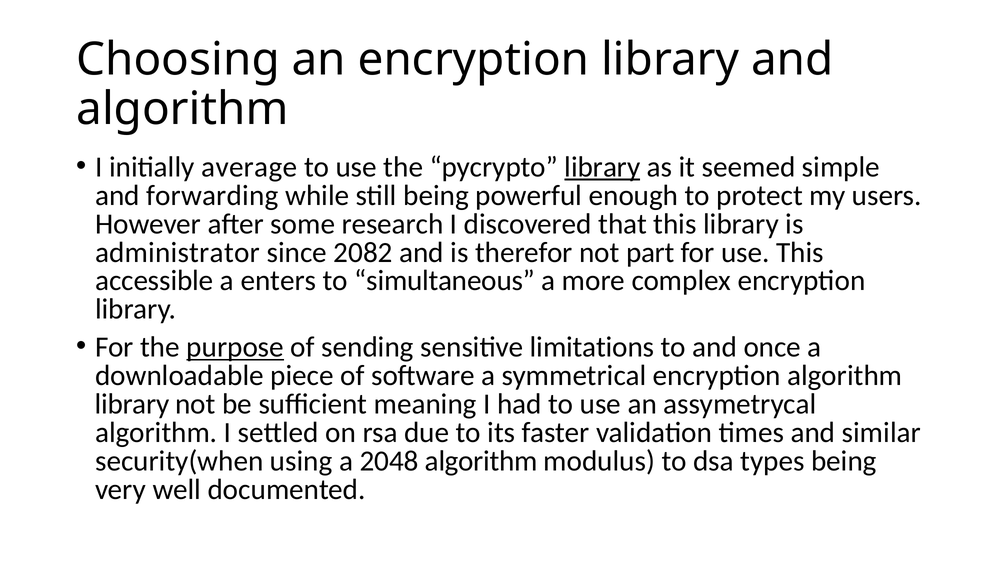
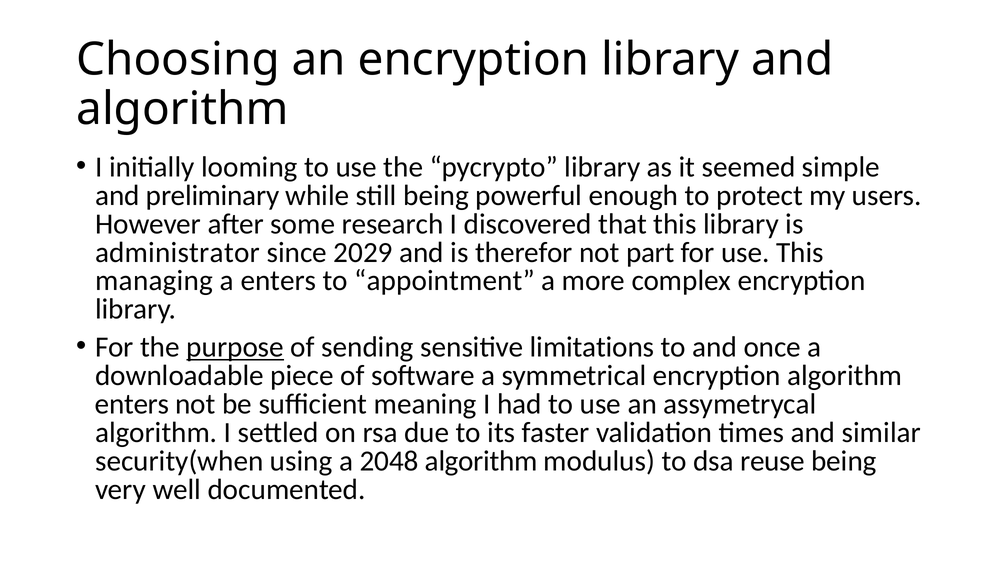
average: average -> looming
library at (602, 167) underline: present -> none
forwarding: forwarding -> preliminary
2082: 2082 -> 2029
accessible: accessible -> managing
simultaneous: simultaneous -> appointment
library at (132, 404): library -> enters
types: types -> reuse
